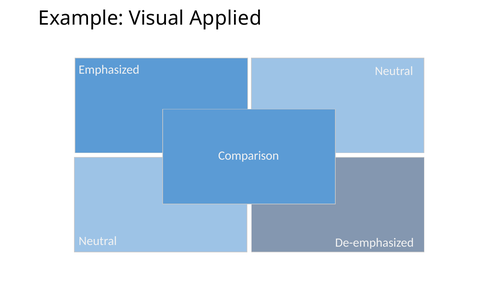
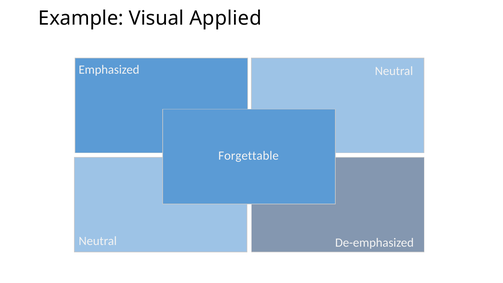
Comparison: Comparison -> Forgettable
